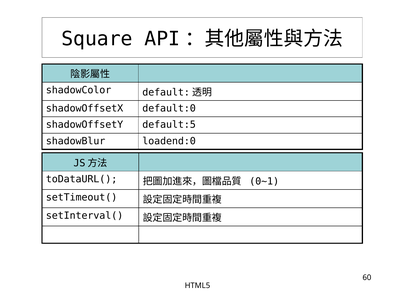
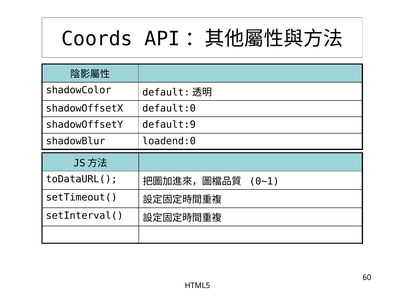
Square: Square -> Coords
default:5: default:5 -> default:9
